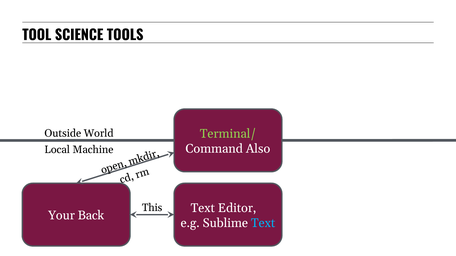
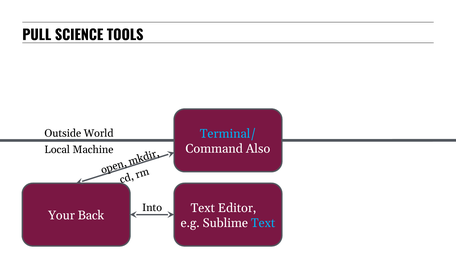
TOOL: TOOL -> PULL
Terminal/ colour: light green -> light blue
This: This -> Into
